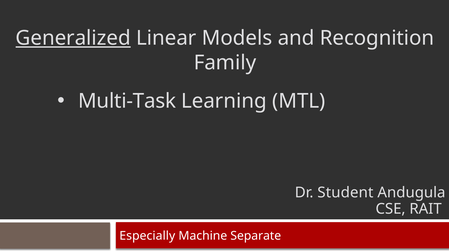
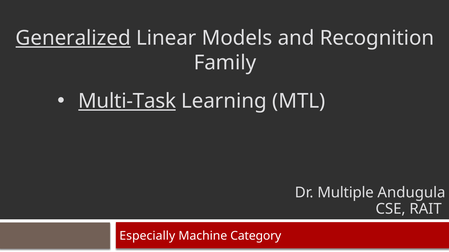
Multi-Task underline: none -> present
Student: Student -> Multiple
Separate: Separate -> Category
